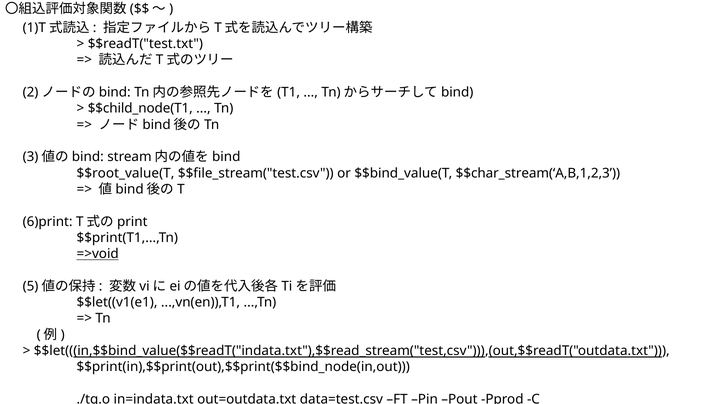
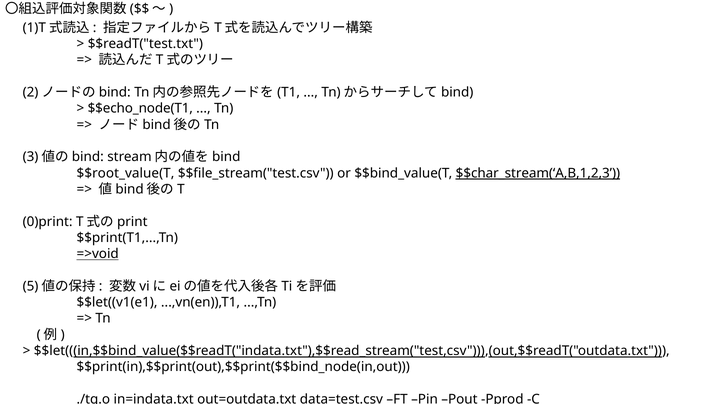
$$child_node(T1: $$child_node(T1 -> $$echo_node(T1
$$char_stream(‘A,B,1,2,3 underline: none -> present
6)print: 6)print -> 0)print
